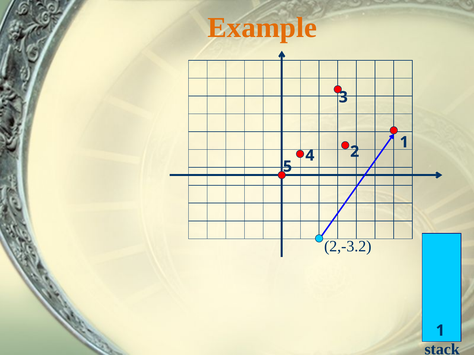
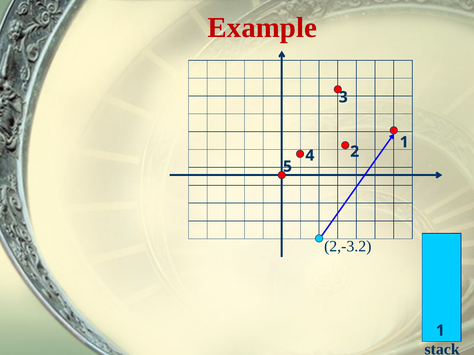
Example colour: orange -> red
